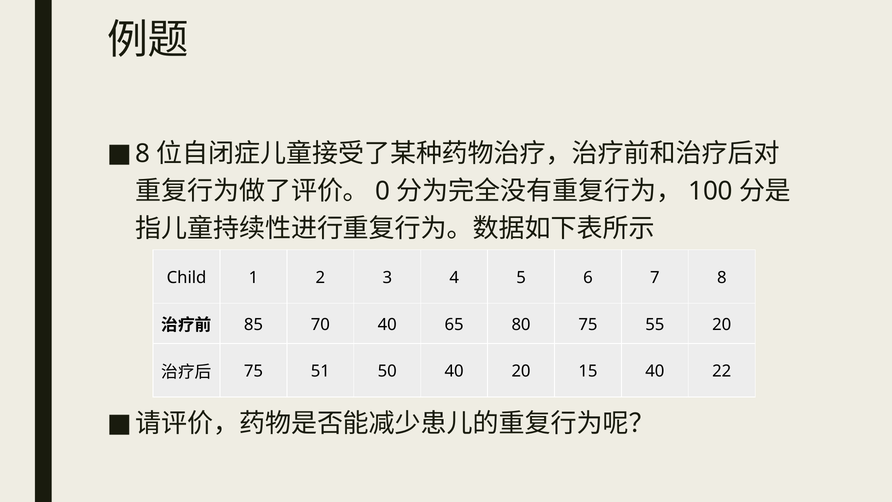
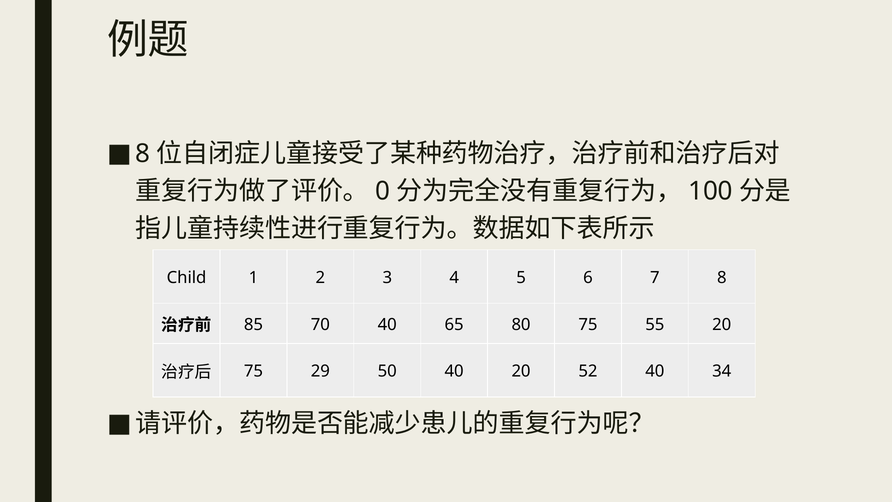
51: 51 -> 29
15: 15 -> 52
22: 22 -> 34
